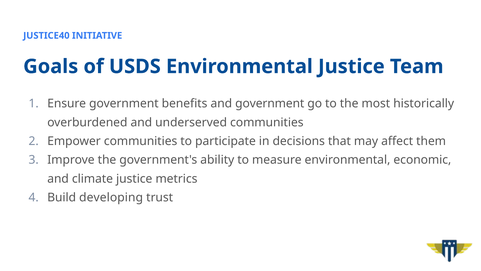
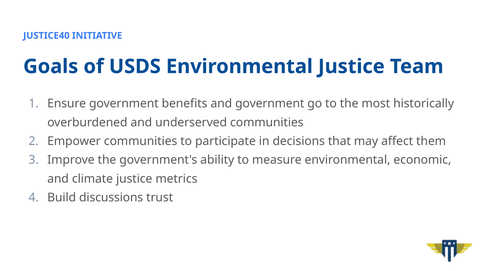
developing: developing -> discussions
